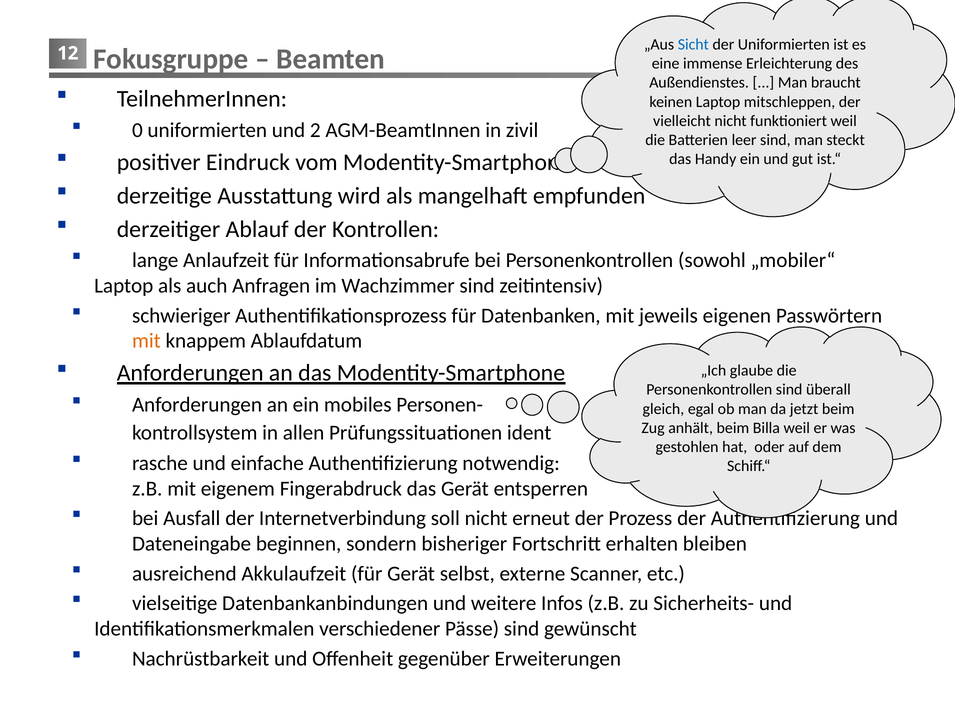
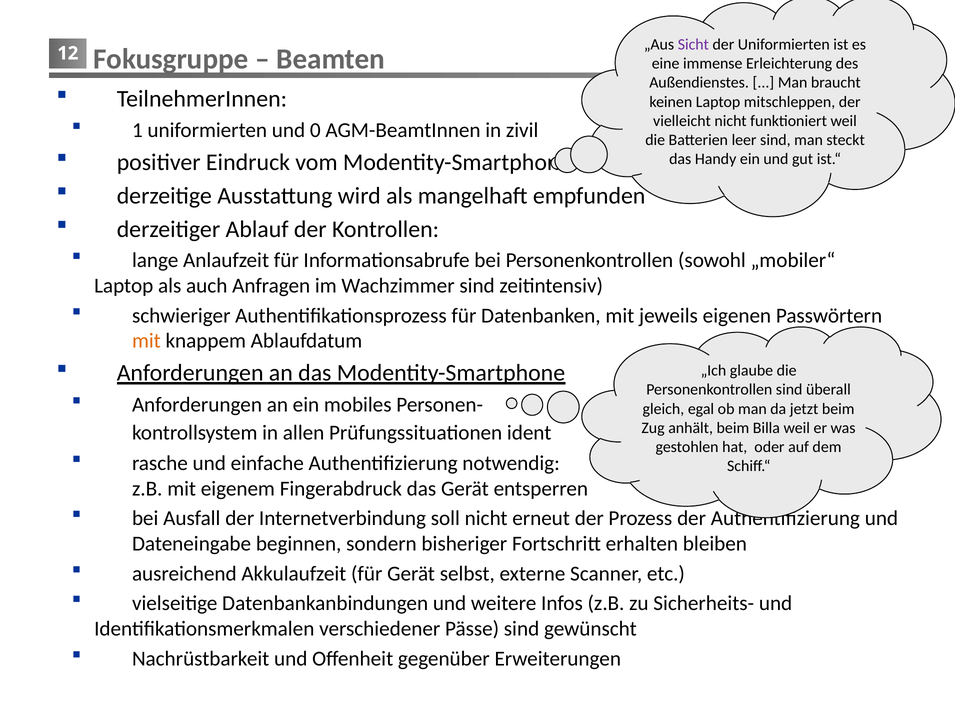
Sicht colour: blue -> purple
0: 0 -> 1
2: 2 -> 0
